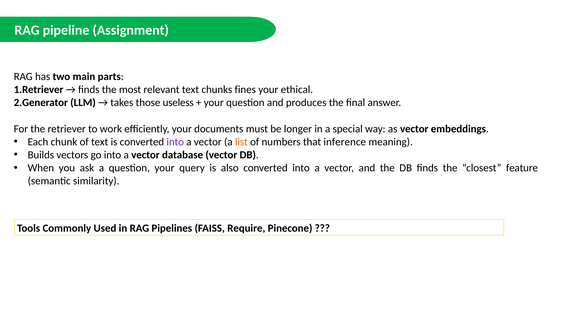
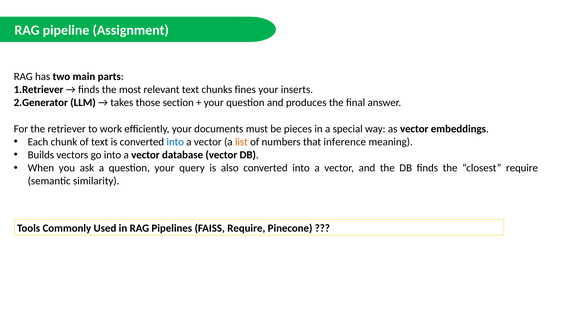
ethical: ethical -> inserts
useless: useless -> section
longer: longer -> pieces
into at (175, 142) colour: purple -> blue
closest feature: feature -> require
